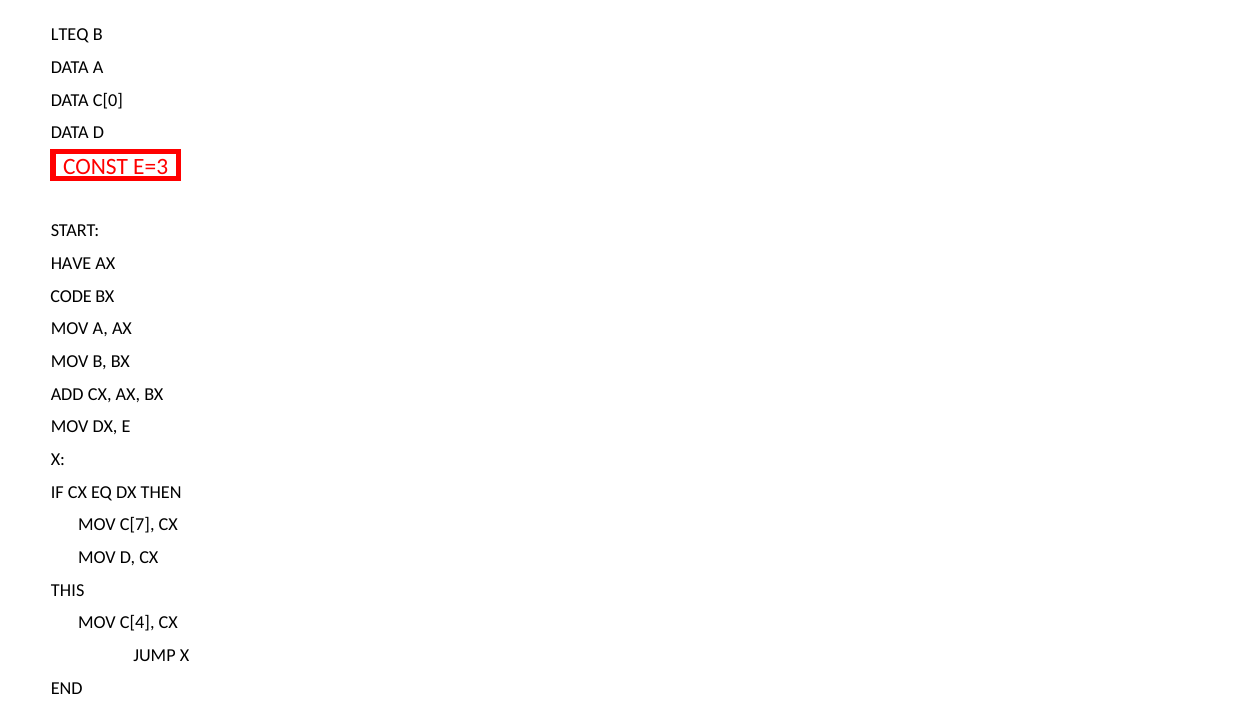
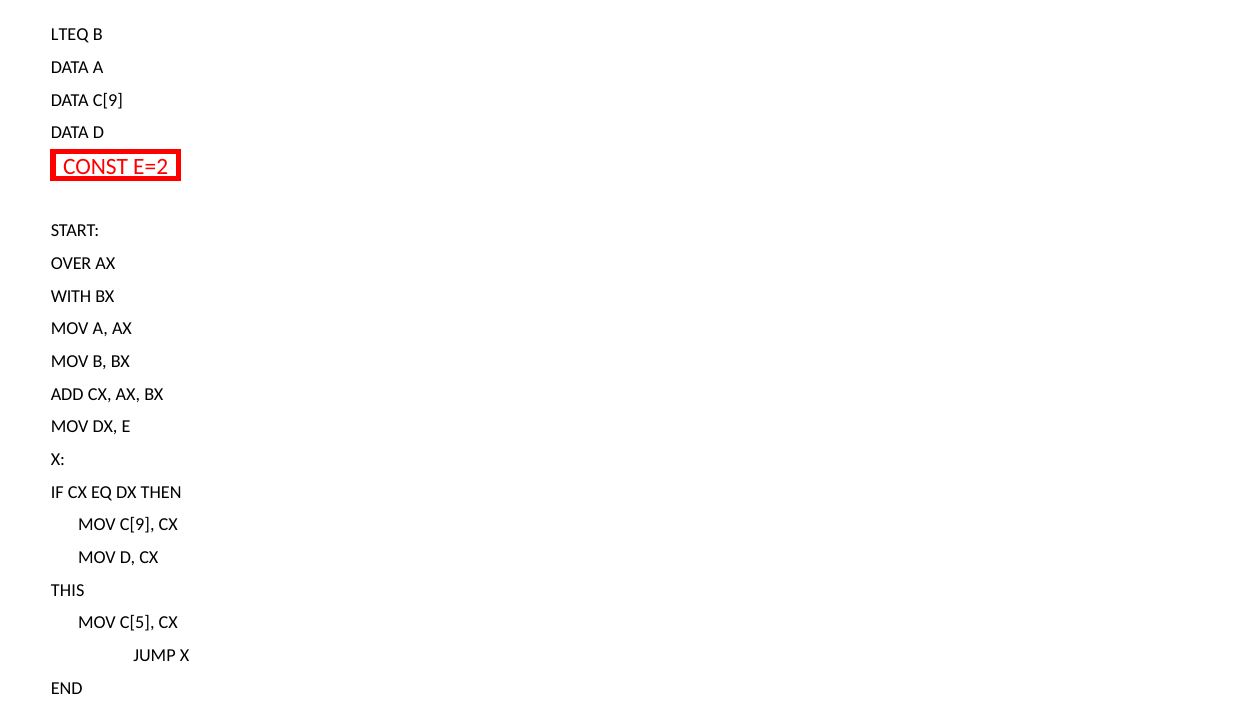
DATA C[0: C[0 -> C[9
E=3: E=3 -> E=2
HAVE: HAVE -> OVER
CODE: CODE -> WITH
MOV C[7: C[7 -> C[9
C[4: C[4 -> C[5
